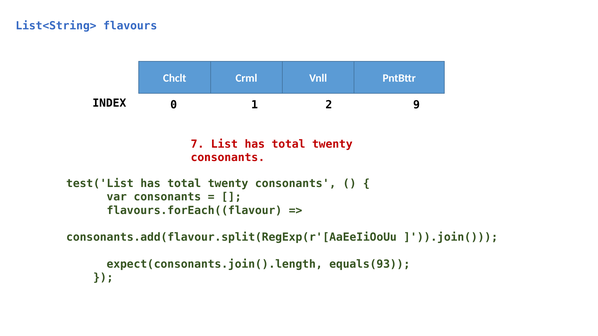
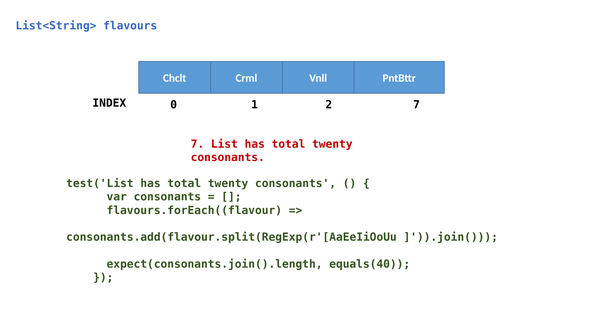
2 9: 9 -> 7
equals(93: equals(93 -> equals(40
